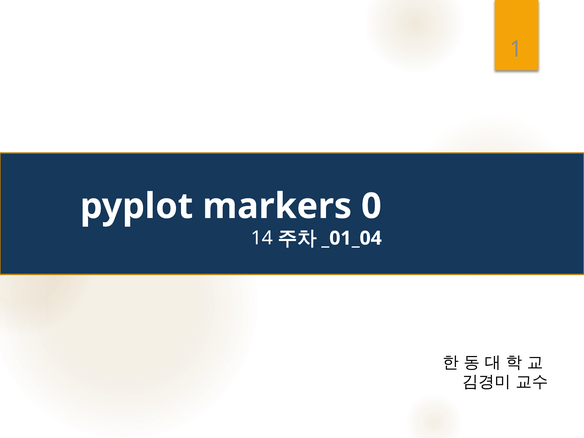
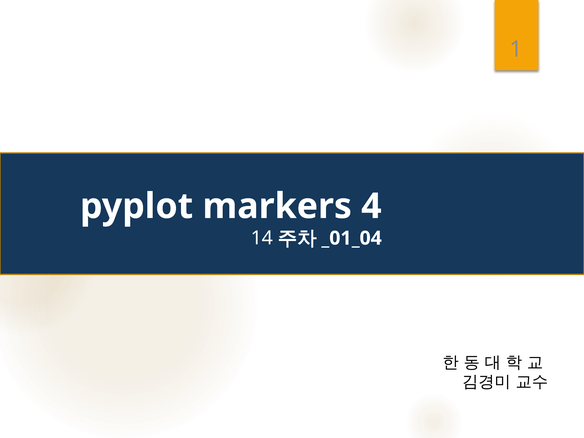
0: 0 -> 4
